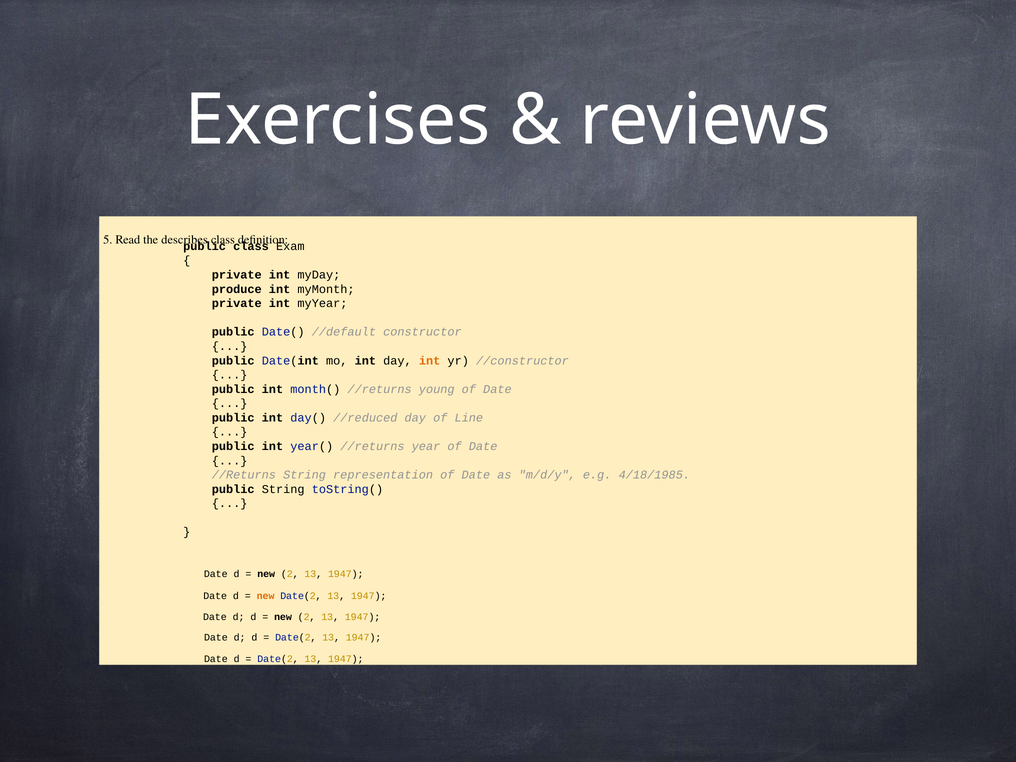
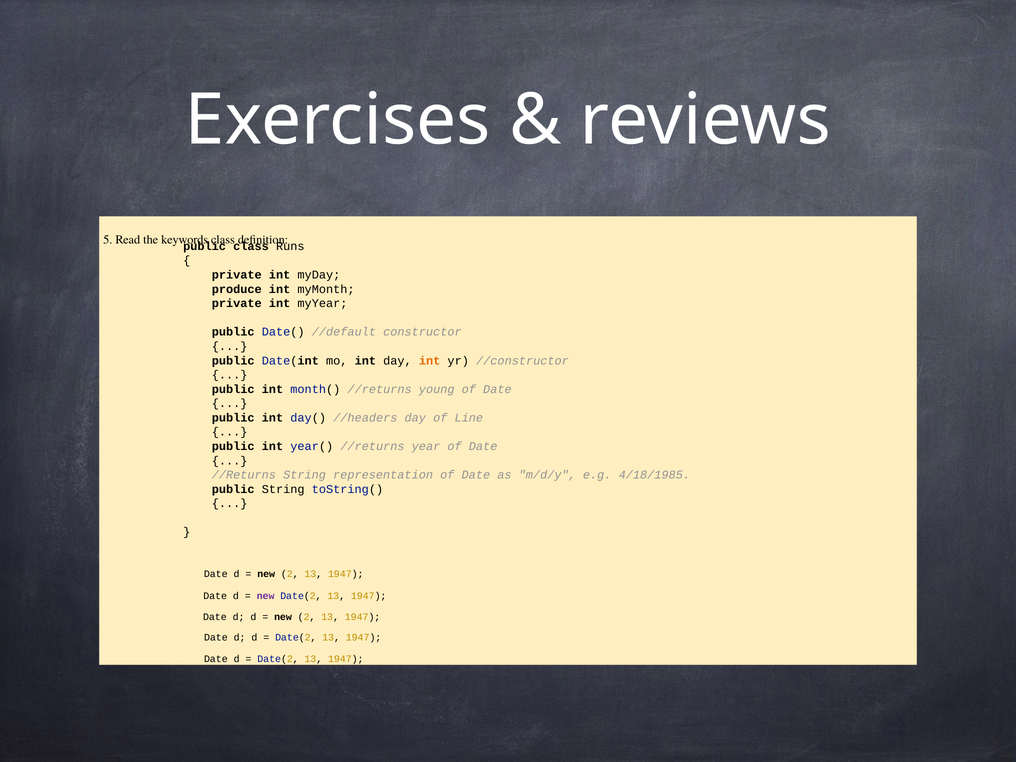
describes: describes -> keywords
Exam: Exam -> Runs
//reduced: //reduced -> //headers
new at (266, 596) colour: orange -> purple
